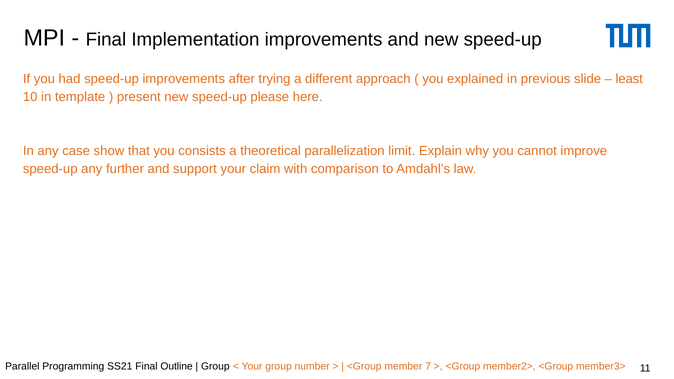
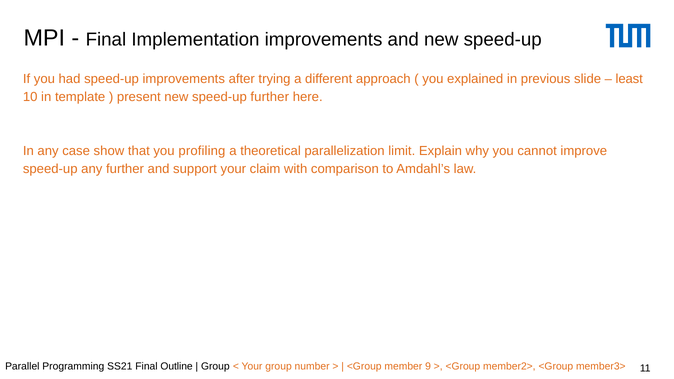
speed-up please: please -> further
consists: consists -> profiling
7: 7 -> 9
